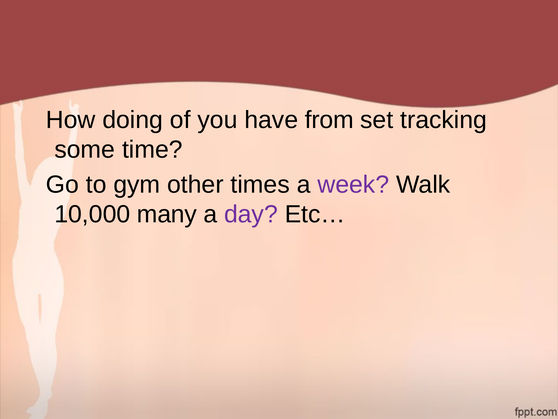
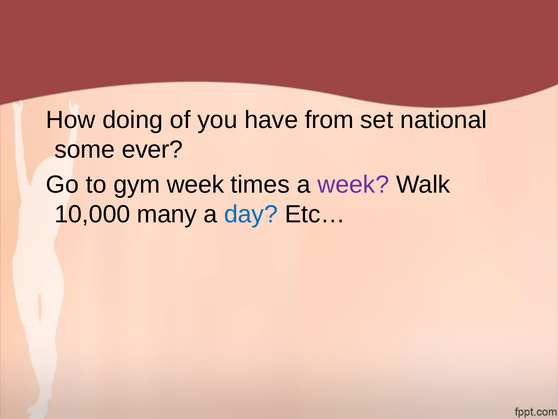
tracking: tracking -> national
time: time -> ever
gym other: other -> week
day colour: purple -> blue
